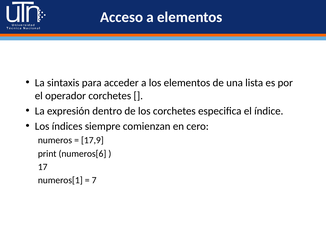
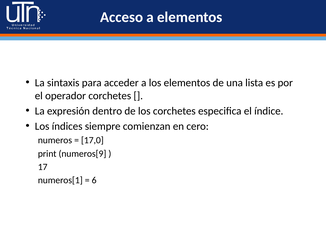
17,9: 17,9 -> 17,0
numeros[6: numeros[6 -> numeros[9
7: 7 -> 6
